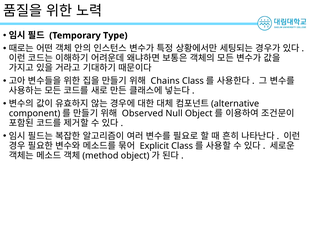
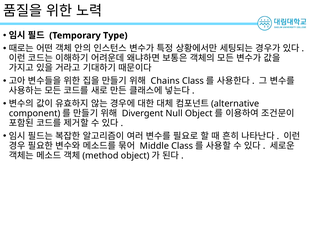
Observed: Observed -> Divergent
Explicit: Explicit -> Middle
